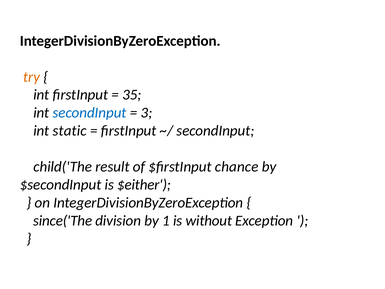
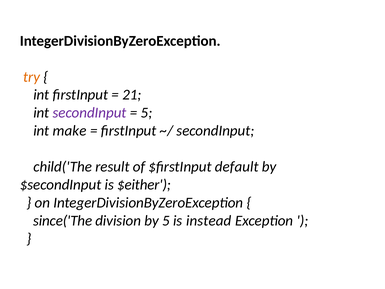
35: 35 -> 21
secondInput at (90, 113) colour: blue -> purple
3 at (146, 113): 3 -> 5
static: static -> make
chance: chance -> default
by 1: 1 -> 5
without: without -> instead
